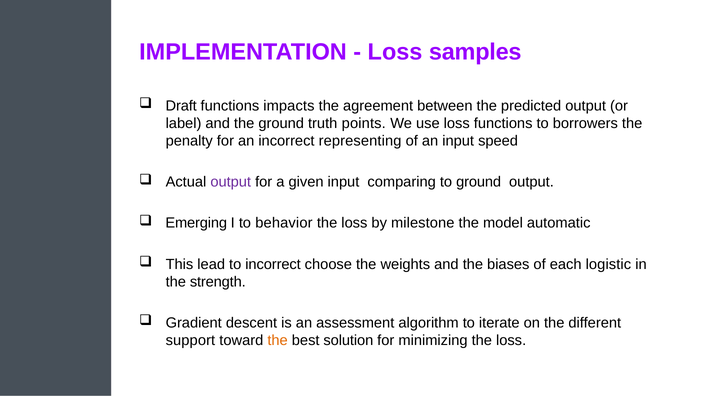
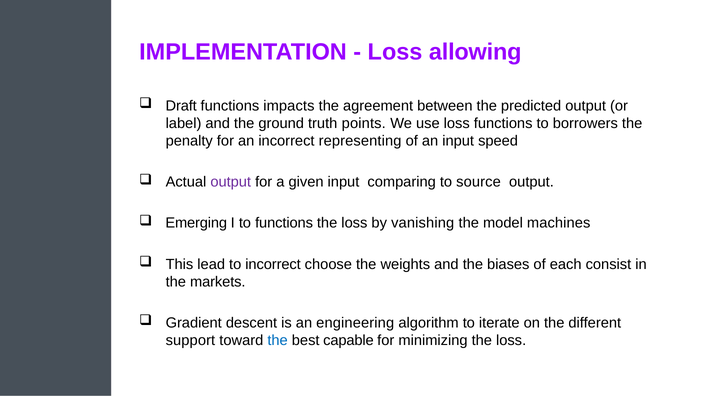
samples: samples -> allowing
to ground: ground -> source
to behavior: behavior -> functions
milestone: milestone -> vanishing
automatic: automatic -> machines
logistic: logistic -> consist
strength: strength -> markets
assessment: assessment -> engineering
the at (278, 340) colour: orange -> blue
solution: solution -> capable
